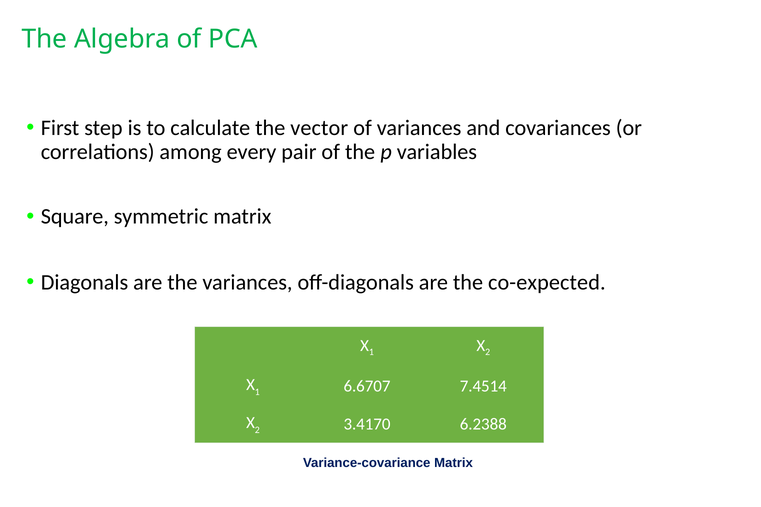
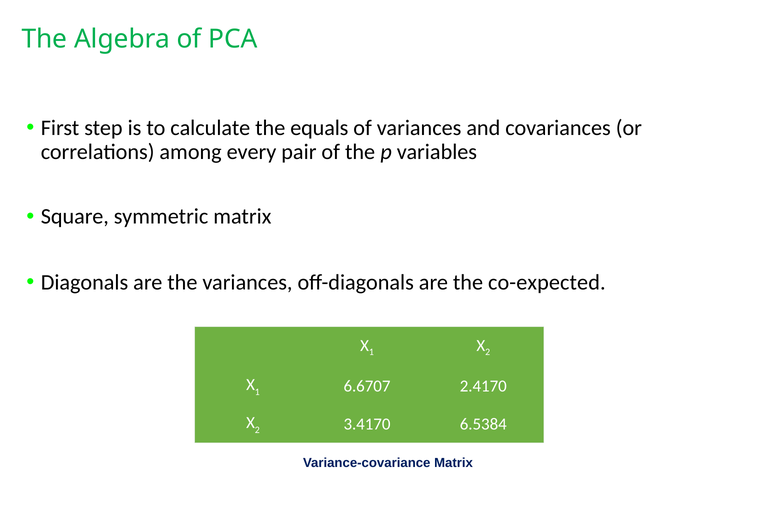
vector: vector -> equals
7.4514: 7.4514 -> 2.4170
6.2388: 6.2388 -> 6.5384
